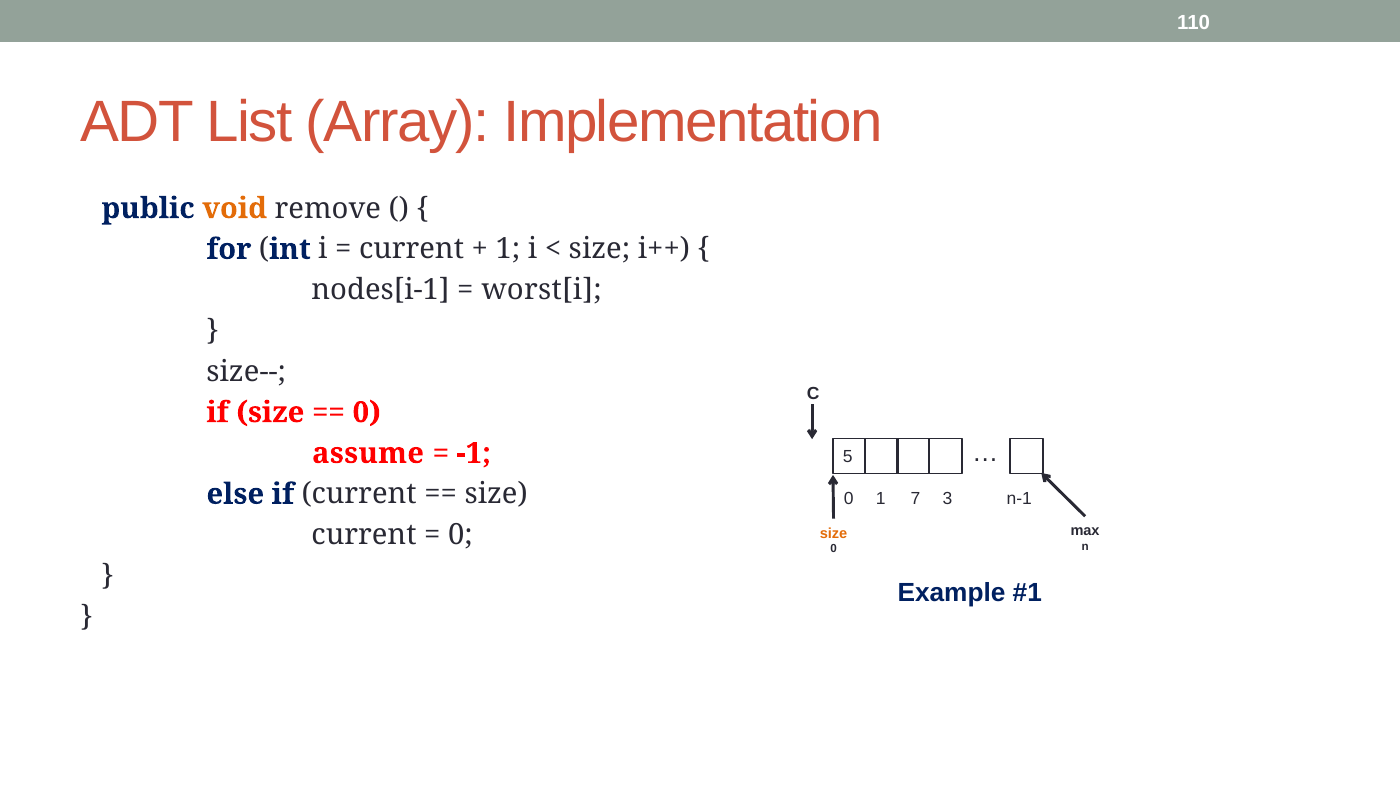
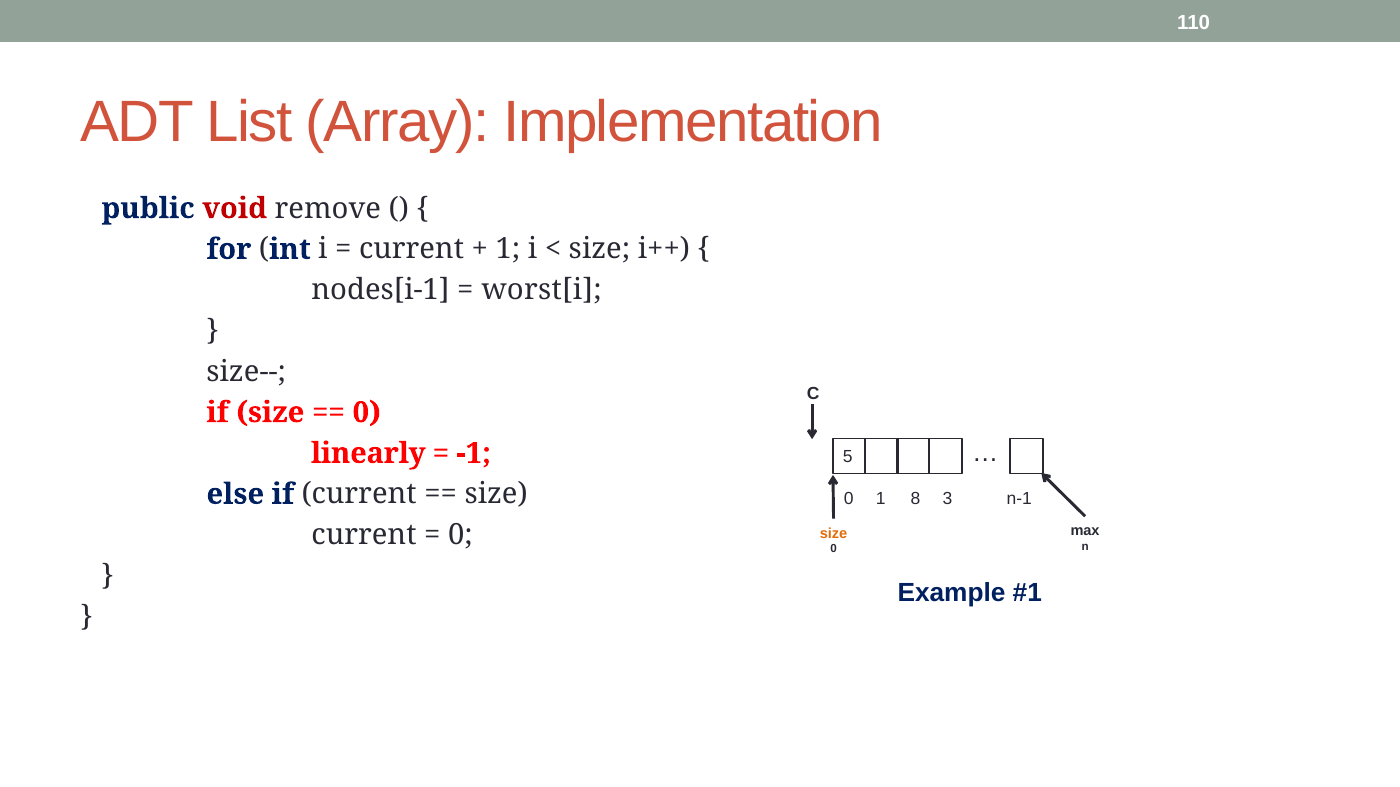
void colour: orange -> red
assume: assume -> linearly
7: 7 -> 8
